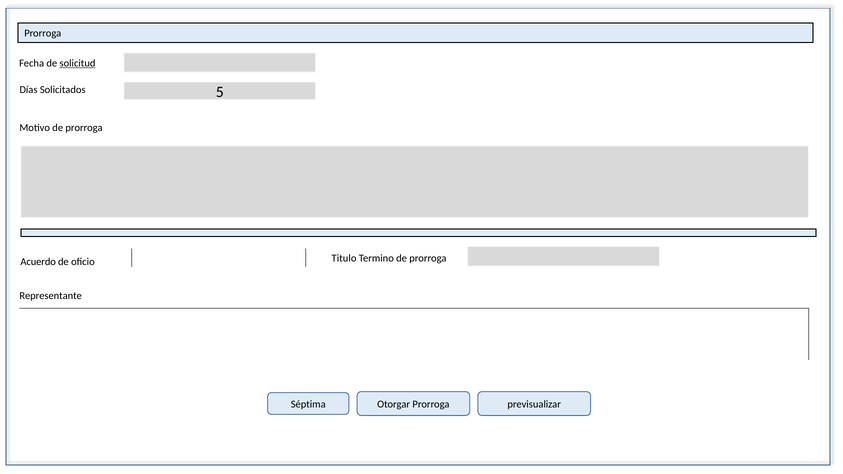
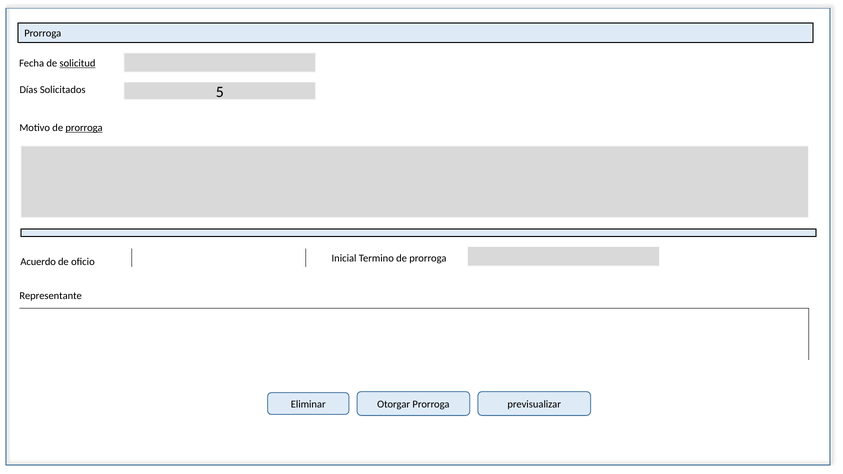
prorroga at (84, 128) underline: none -> present
Titulo: Titulo -> Inicial
Séptima: Séptima -> Eliminar
